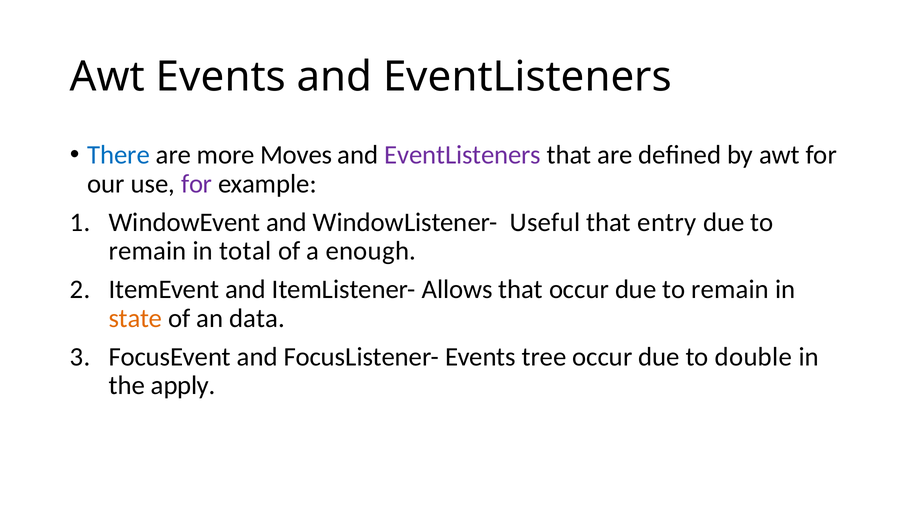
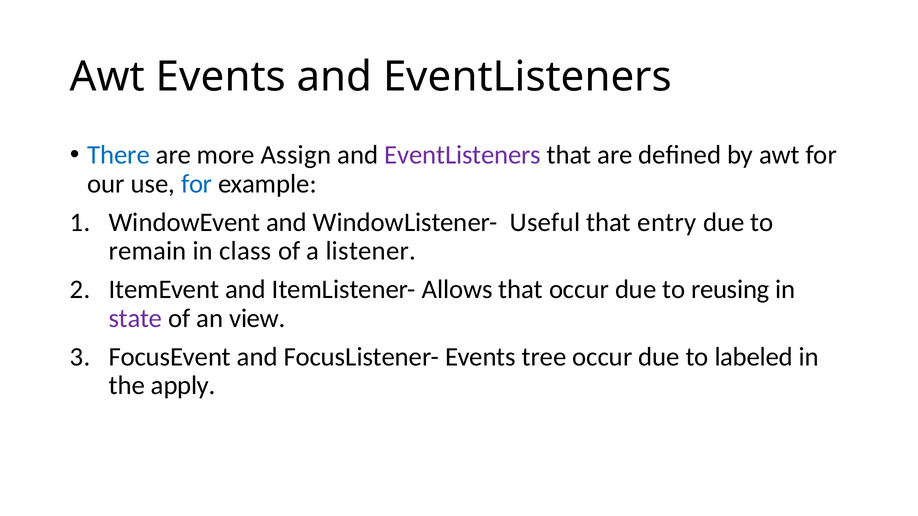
Moves: Moves -> Assign
for at (197, 184) colour: purple -> blue
total: total -> class
enough: enough -> listener
occur due to remain: remain -> reusing
state colour: orange -> purple
data: data -> view
double: double -> labeled
